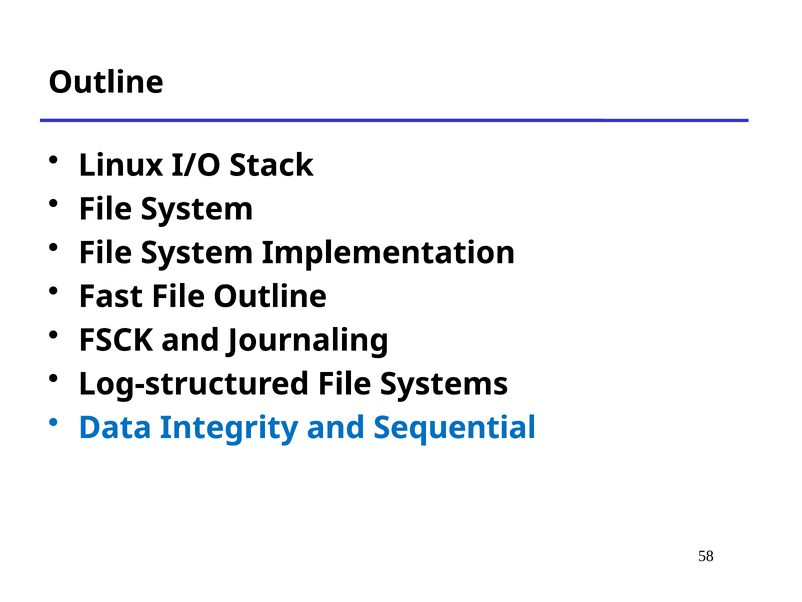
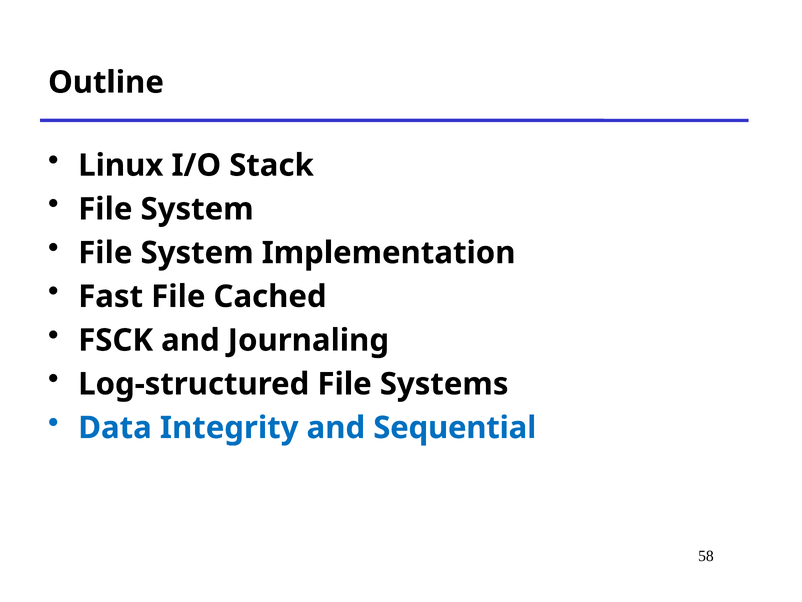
File Outline: Outline -> Cached
